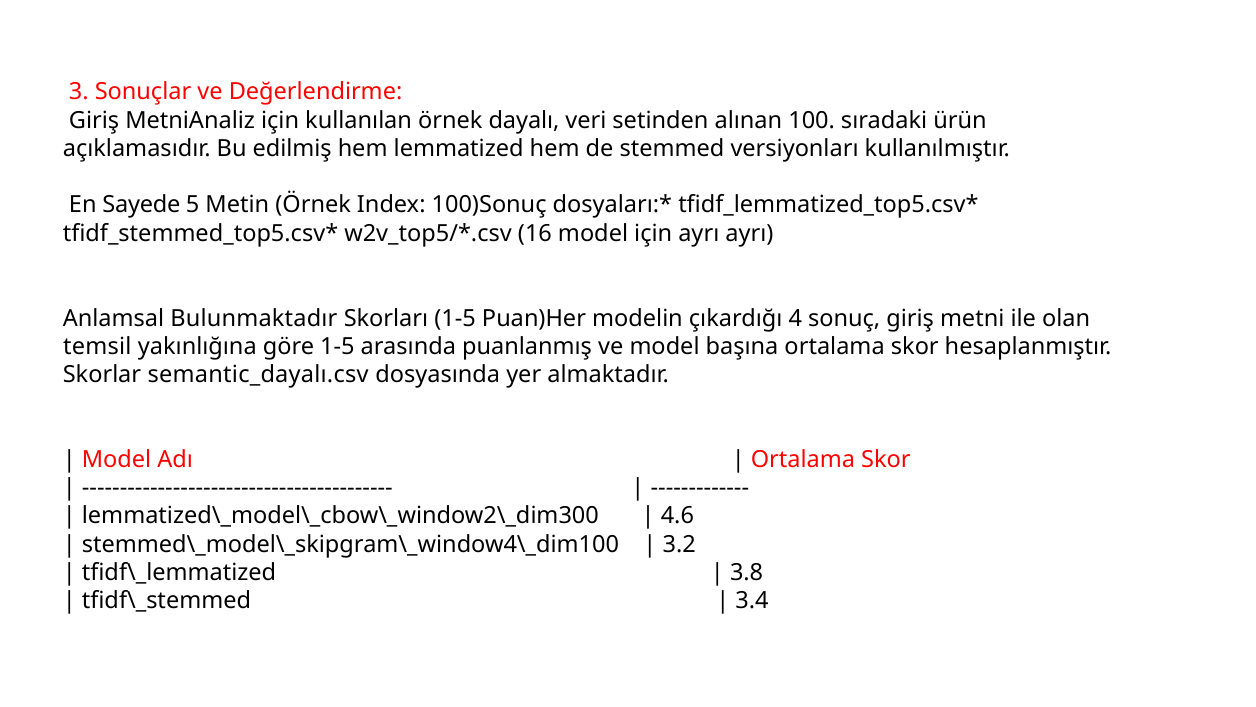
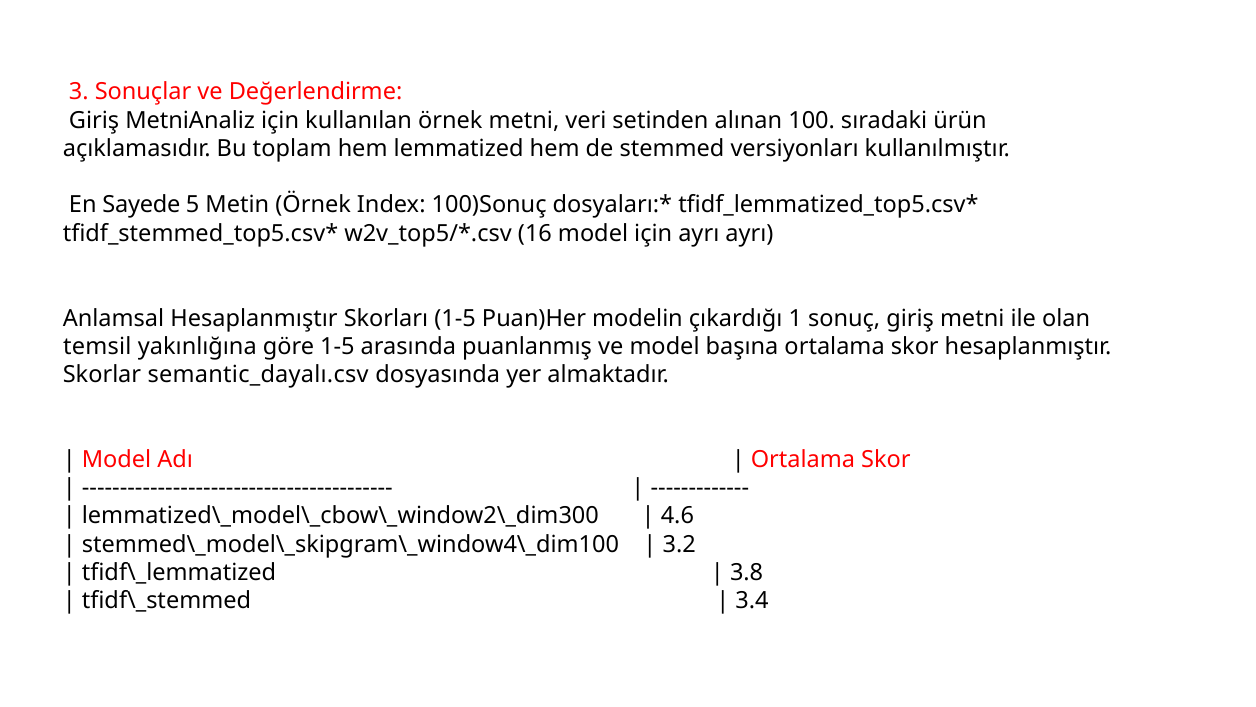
örnek dayalı: dayalı -> metni
edilmiş: edilmiş -> toplam
Anlamsal Bulunmaktadır: Bulunmaktadır -> Hesaplanmıştır
4: 4 -> 1
